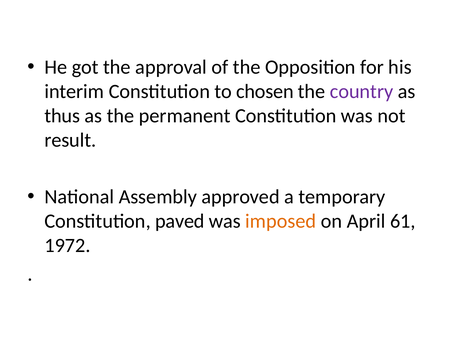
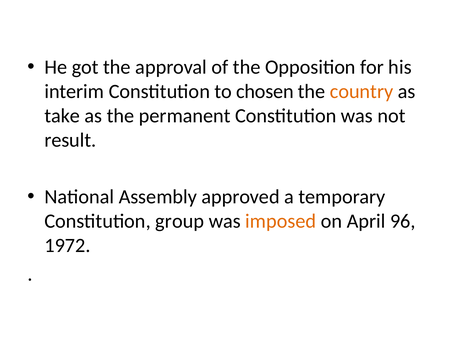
country colour: purple -> orange
thus: thus -> take
paved: paved -> group
61: 61 -> 96
